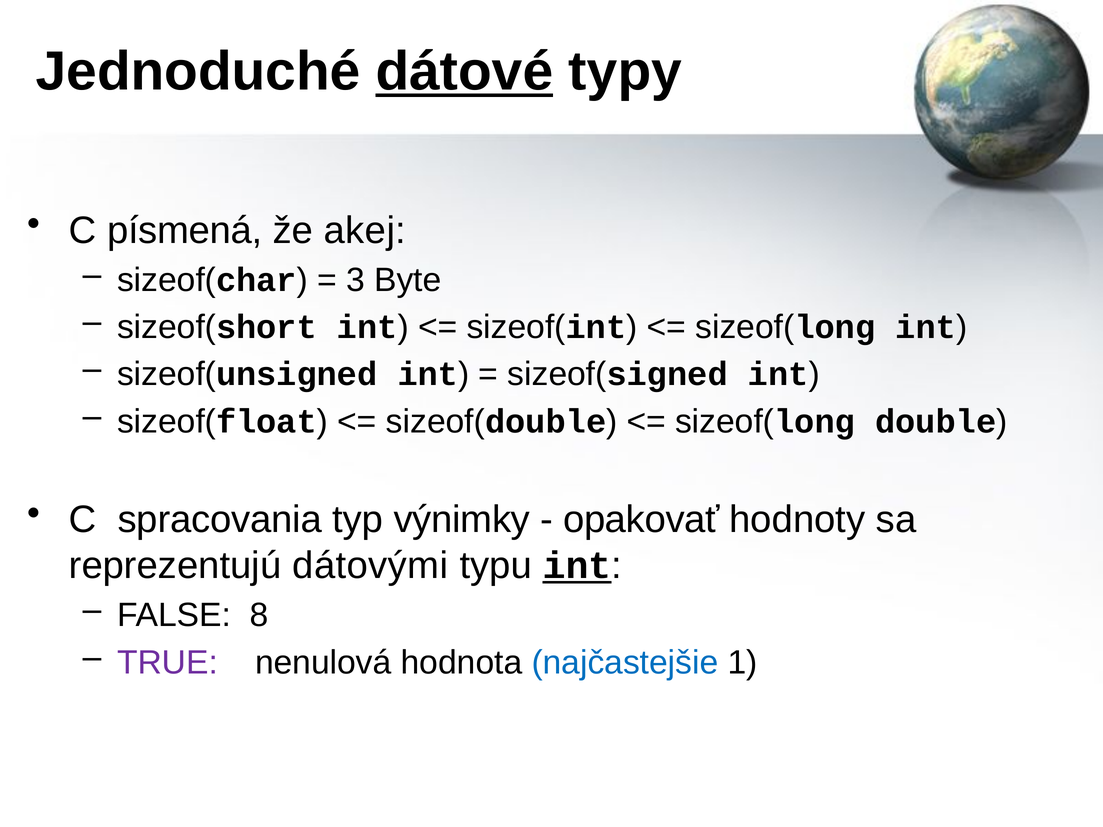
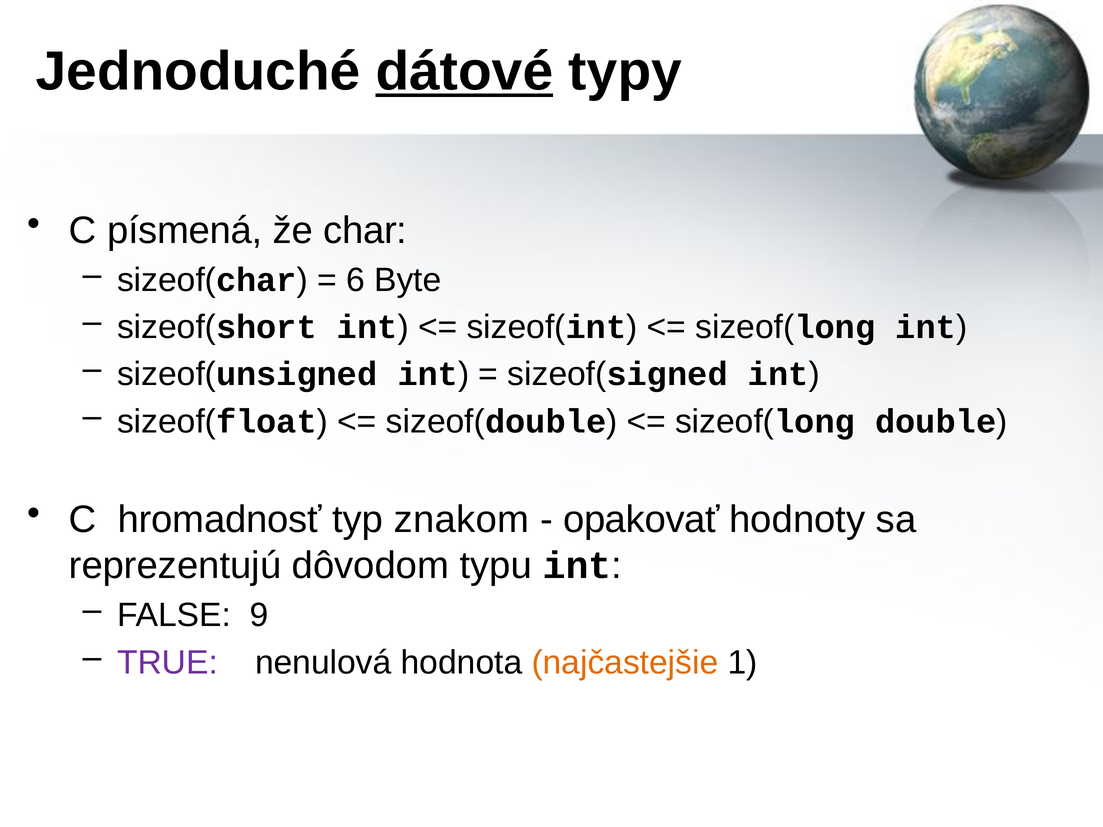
akej: akej -> char
3: 3 -> 6
spracovania: spracovania -> hromadnosť
výnimky: výnimky -> znakom
dátovými: dátovými -> dôvodom
int at (577, 566) underline: present -> none
8: 8 -> 9
najčastejšie colour: blue -> orange
